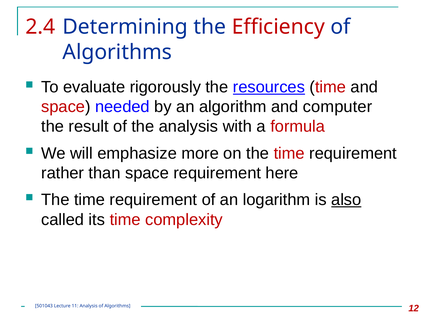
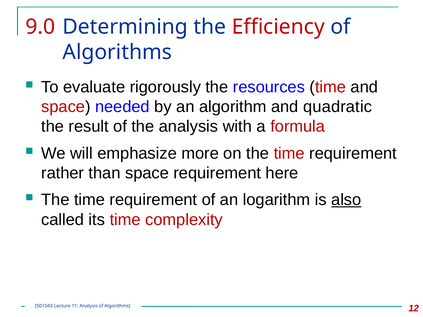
2.4: 2.4 -> 9.0
resources underline: present -> none
computer: computer -> quadratic
